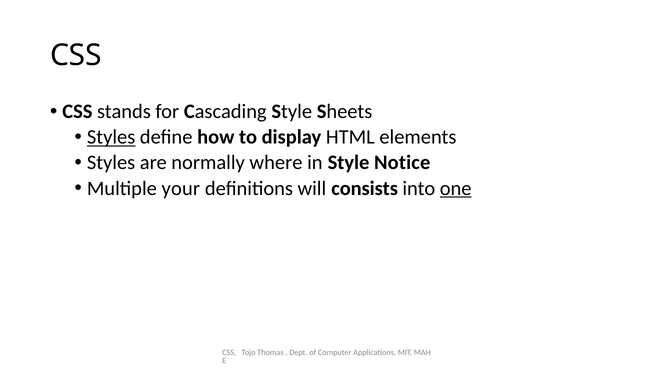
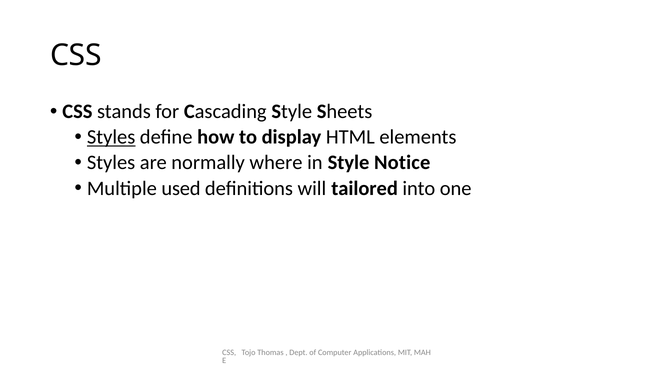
your: your -> used
consists: consists -> tailored
one underline: present -> none
